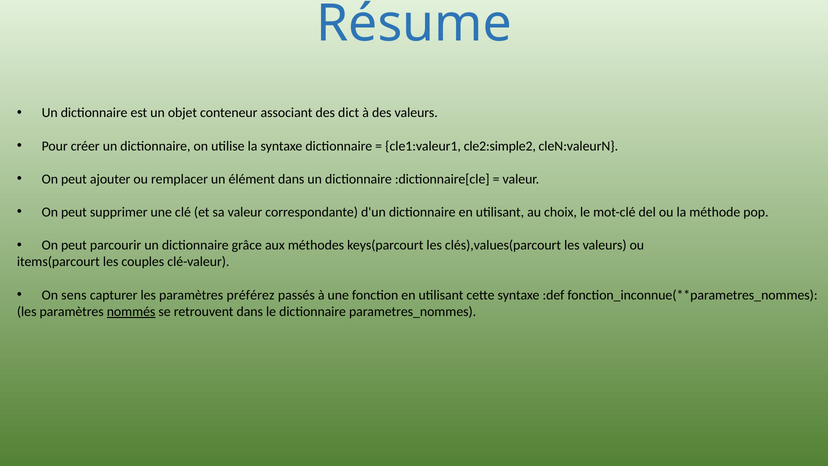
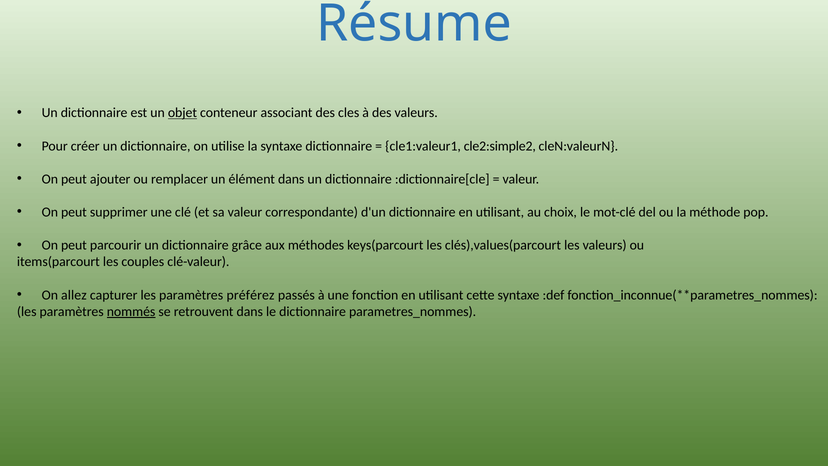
objet underline: none -> present
dict: dict -> cles
sens: sens -> allez
